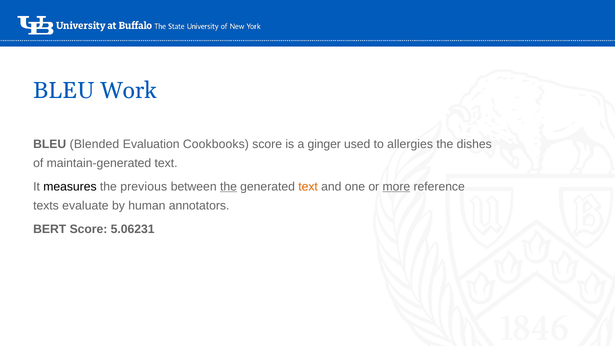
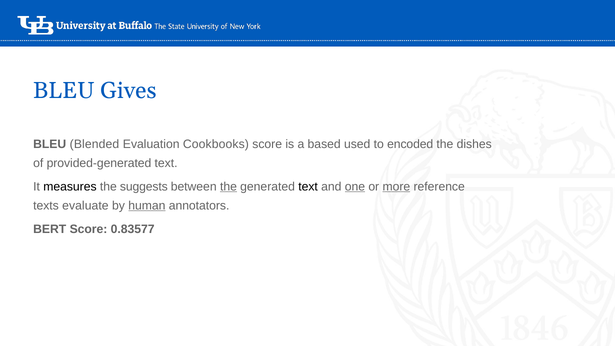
Work: Work -> Gives
ginger: ginger -> based
allergies: allergies -> encoded
maintain-generated: maintain-generated -> provided-generated
previous: previous -> suggests
text at (308, 187) colour: orange -> black
one underline: none -> present
human underline: none -> present
5.06231: 5.06231 -> 0.83577
